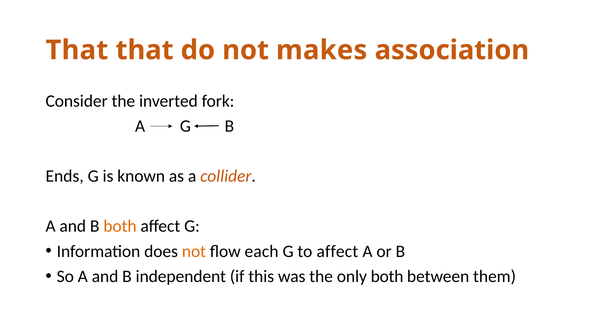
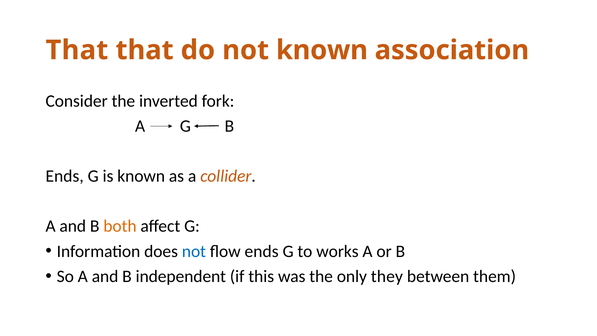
not makes: makes -> known
not at (194, 251) colour: orange -> blue
flow each: each -> ends
to affect: affect -> works
only both: both -> they
